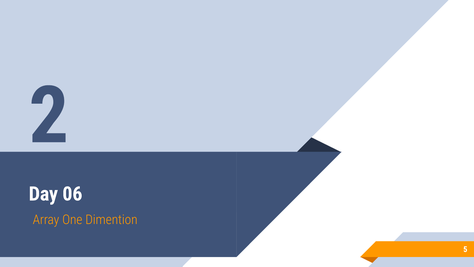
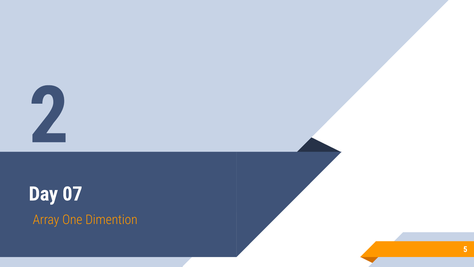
06: 06 -> 07
